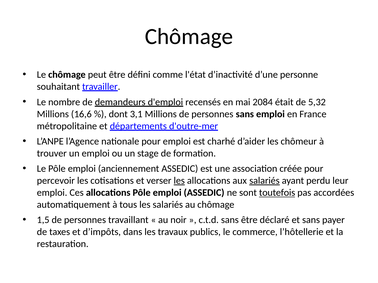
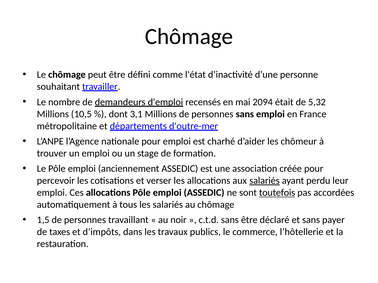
2084: 2084 -> 2094
16,6: 16,6 -> 10,5
les at (179, 181) underline: present -> none
